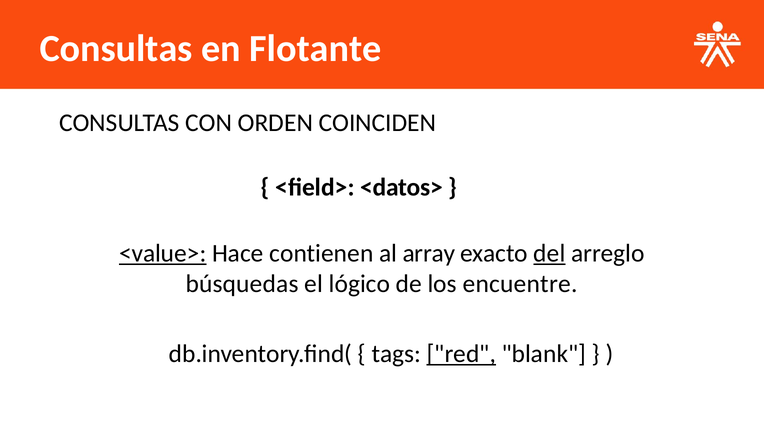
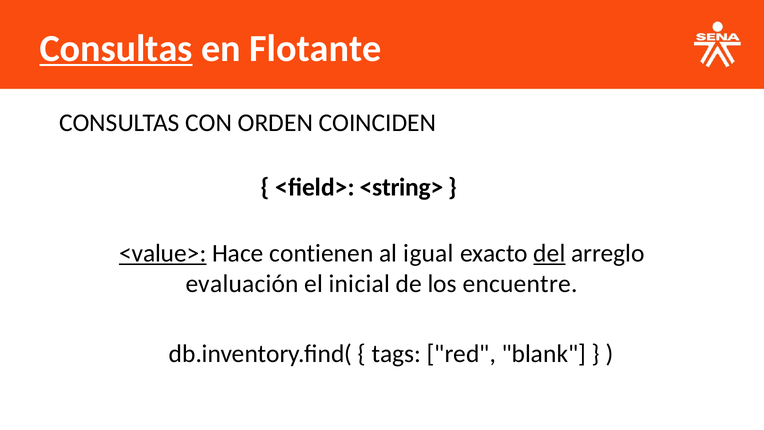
Consultas at (116, 48) underline: none -> present
<datos>: <datos> -> <string>
array: array -> igual
búsquedas: búsquedas -> evaluación
lógico: lógico -> inicial
red underline: present -> none
